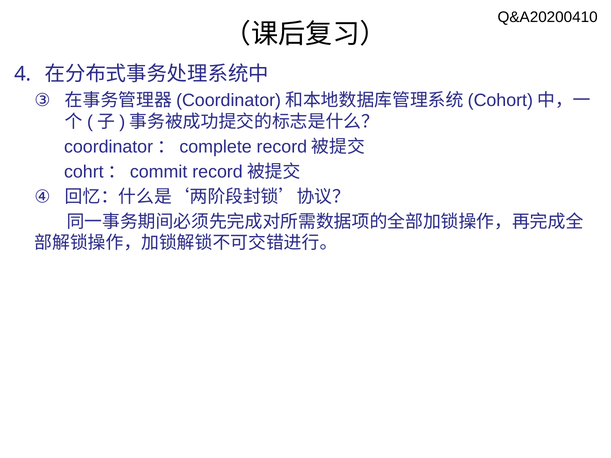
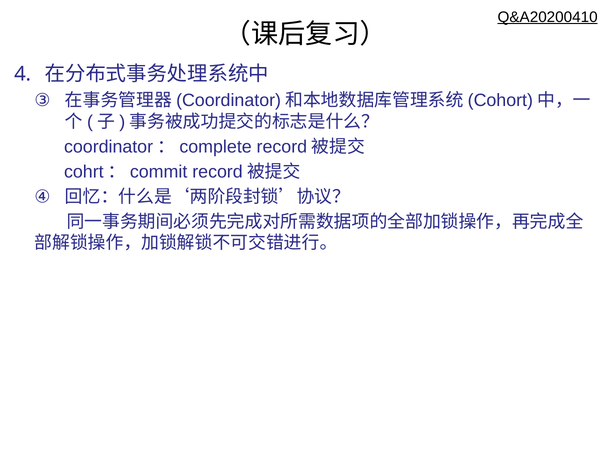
Q&A20200410 underline: none -> present
